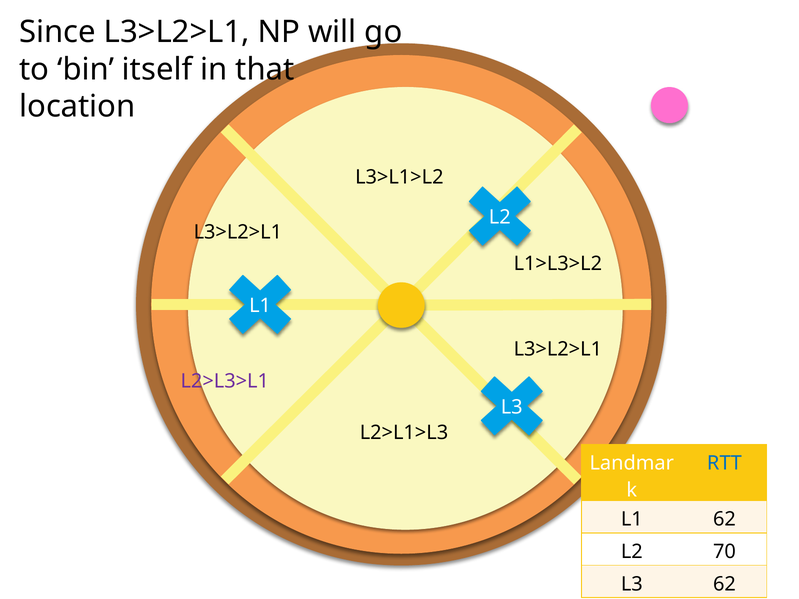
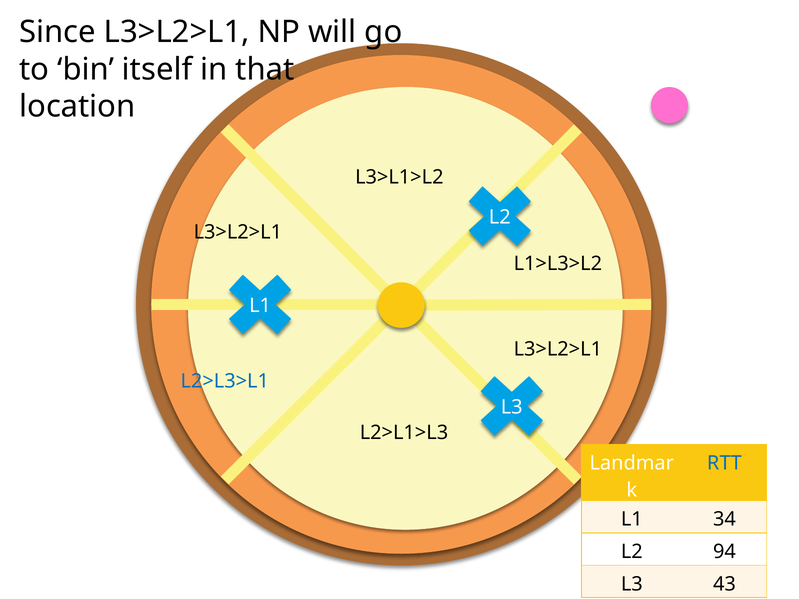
L2>L3>L1 colour: purple -> blue
L1 62: 62 -> 34
70: 70 -> 94
L3 62: 62 -> 43
